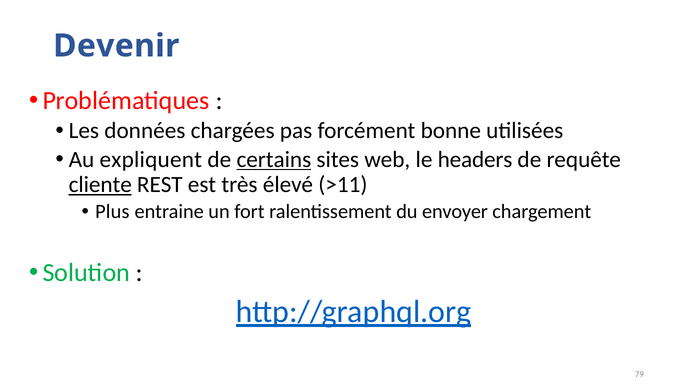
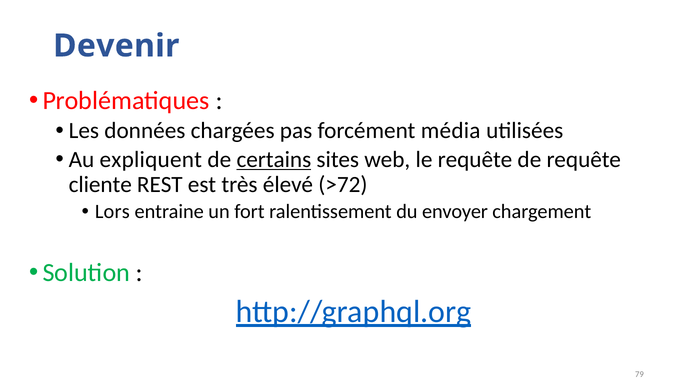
bonne: bonne -> média
le headers: headers -> requête
cliente underline: present -> none
>11: >11 -> >72
Plus: Plus -> Lors
